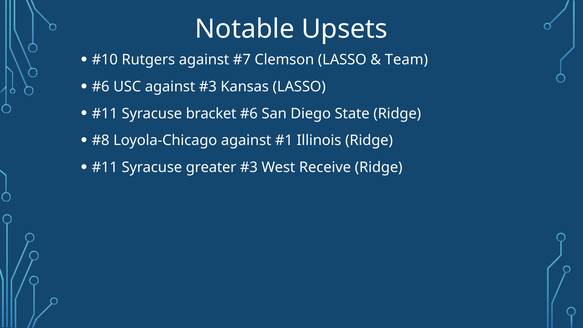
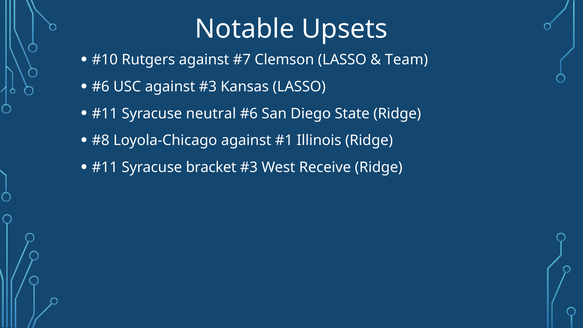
bracket: bracket -> neutral
greater: greater -> bracket
